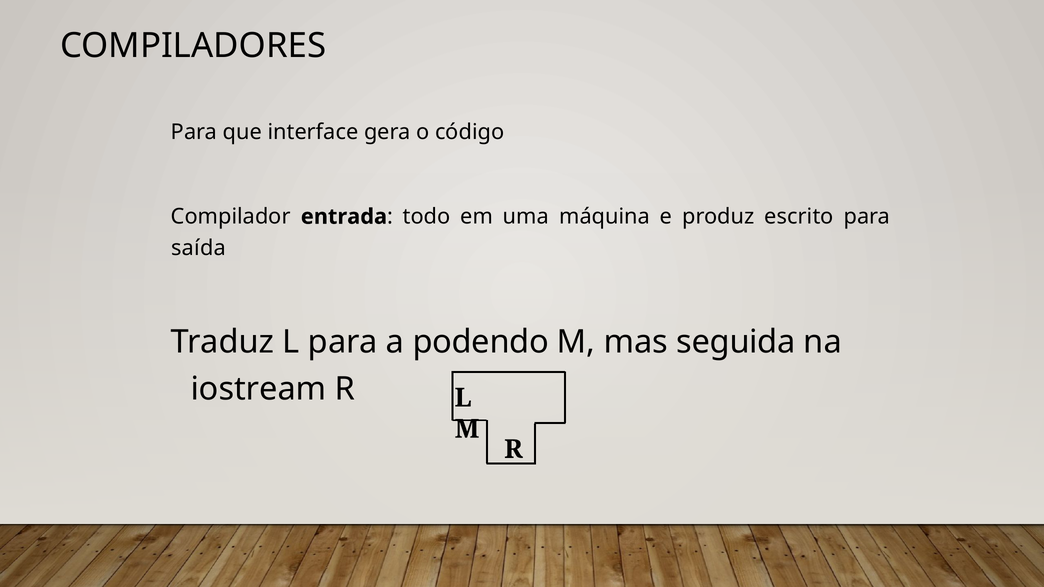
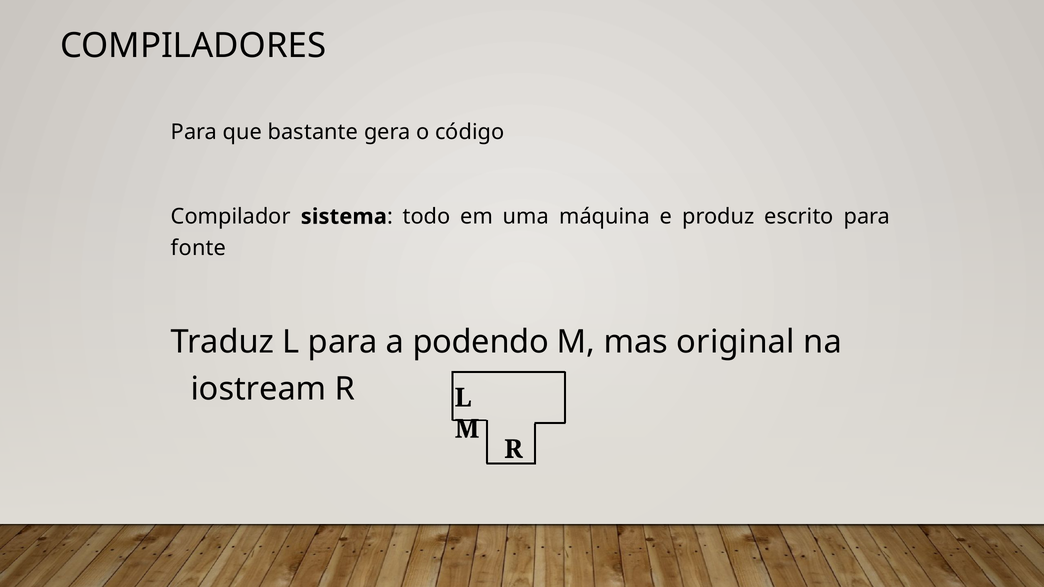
interface: interface -> bastante
entrada: entrada -> sistema
saída: saída -> fonte
seguida: seguida -> original
